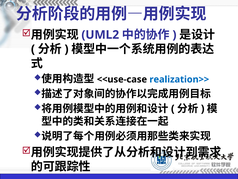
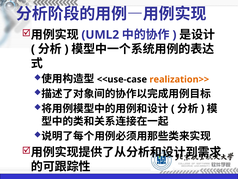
realization>> colour: blue -> orange
